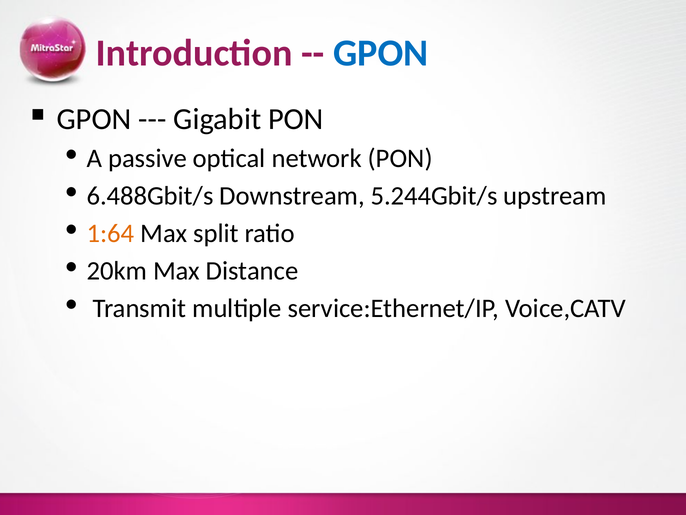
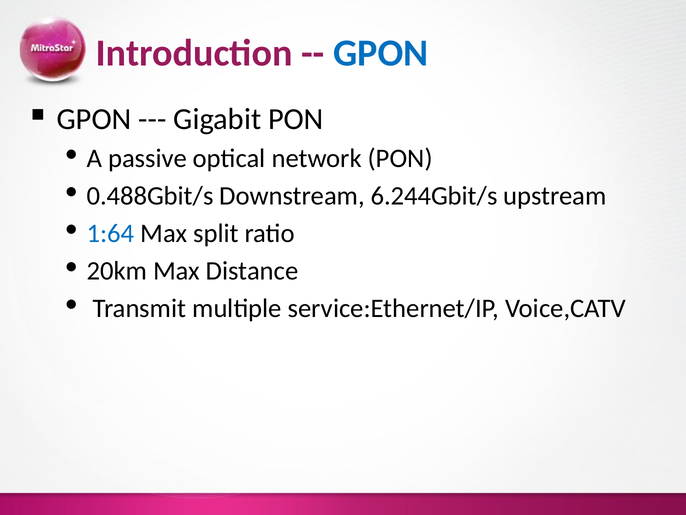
6.488Gbit/s: 6.488Gbit/s -> 0.488Gbit/s
5.244Gbit/s: 5.244Gbit/s -> 6.244Gbit/s
1:64 colour: orange -> blue
